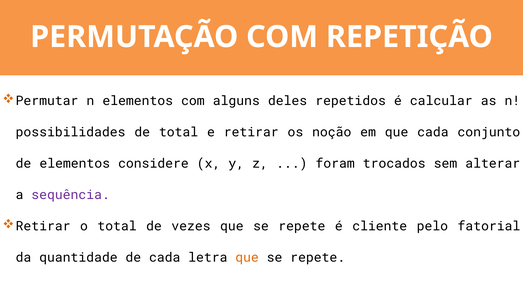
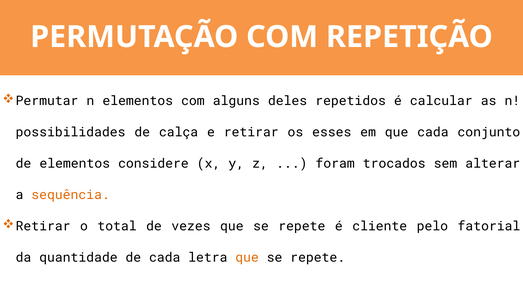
de total: total -> calça
noção: noção -> esses
sequência colour: purple -> orange
